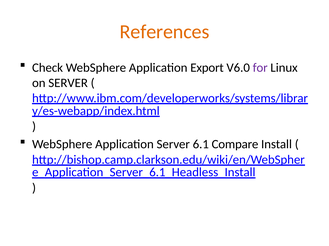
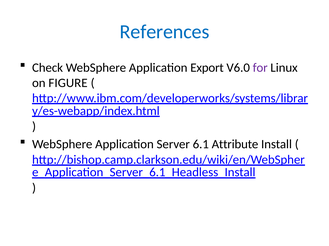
References colour: orange -> blue
on SERVER: SERVER -> FIGURE
Compare: Compare -> Attribute
